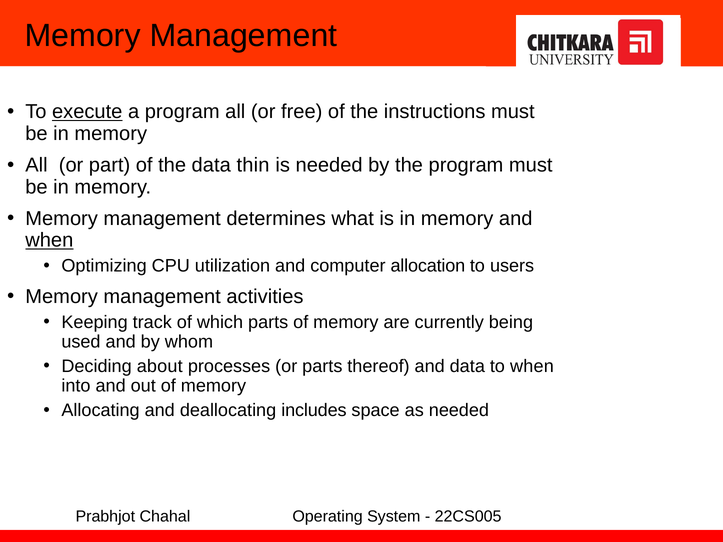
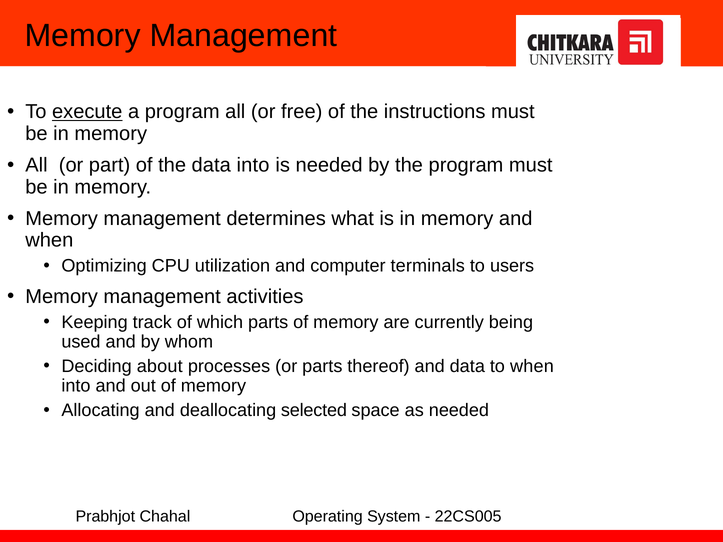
data thin: thin -> into
when at (49, 240) underline: present -> none
allocation: allocation -> terminals
includes: includes -> selected
